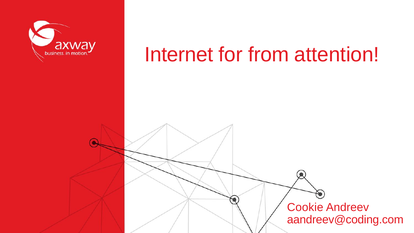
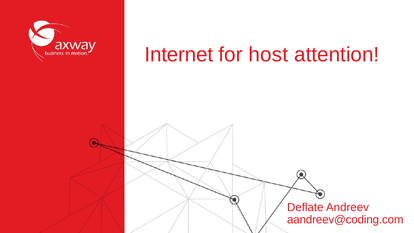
from: from -> host
Cookie: Cookie -> Deflate
